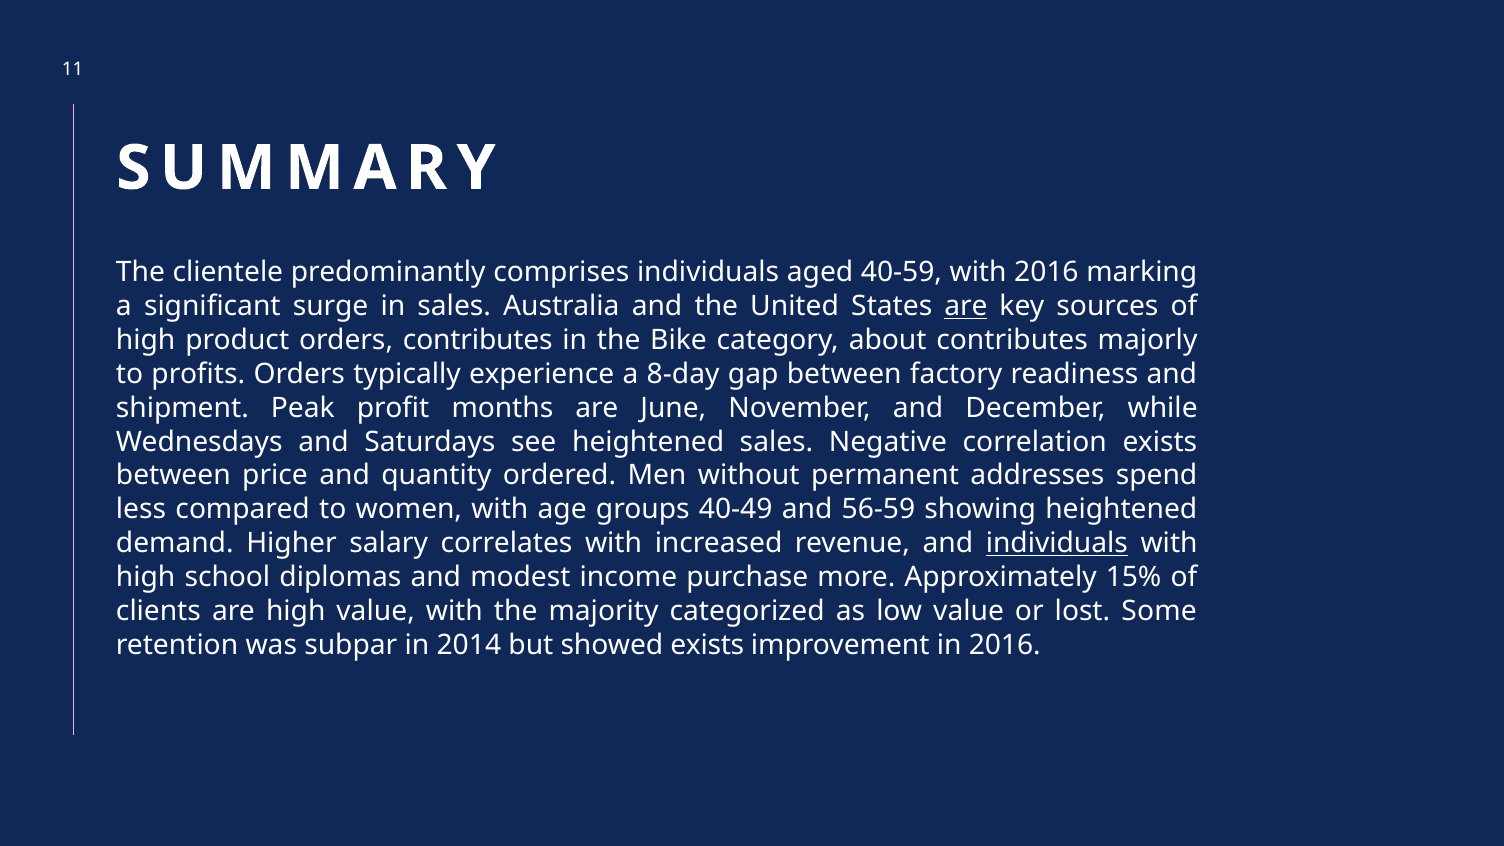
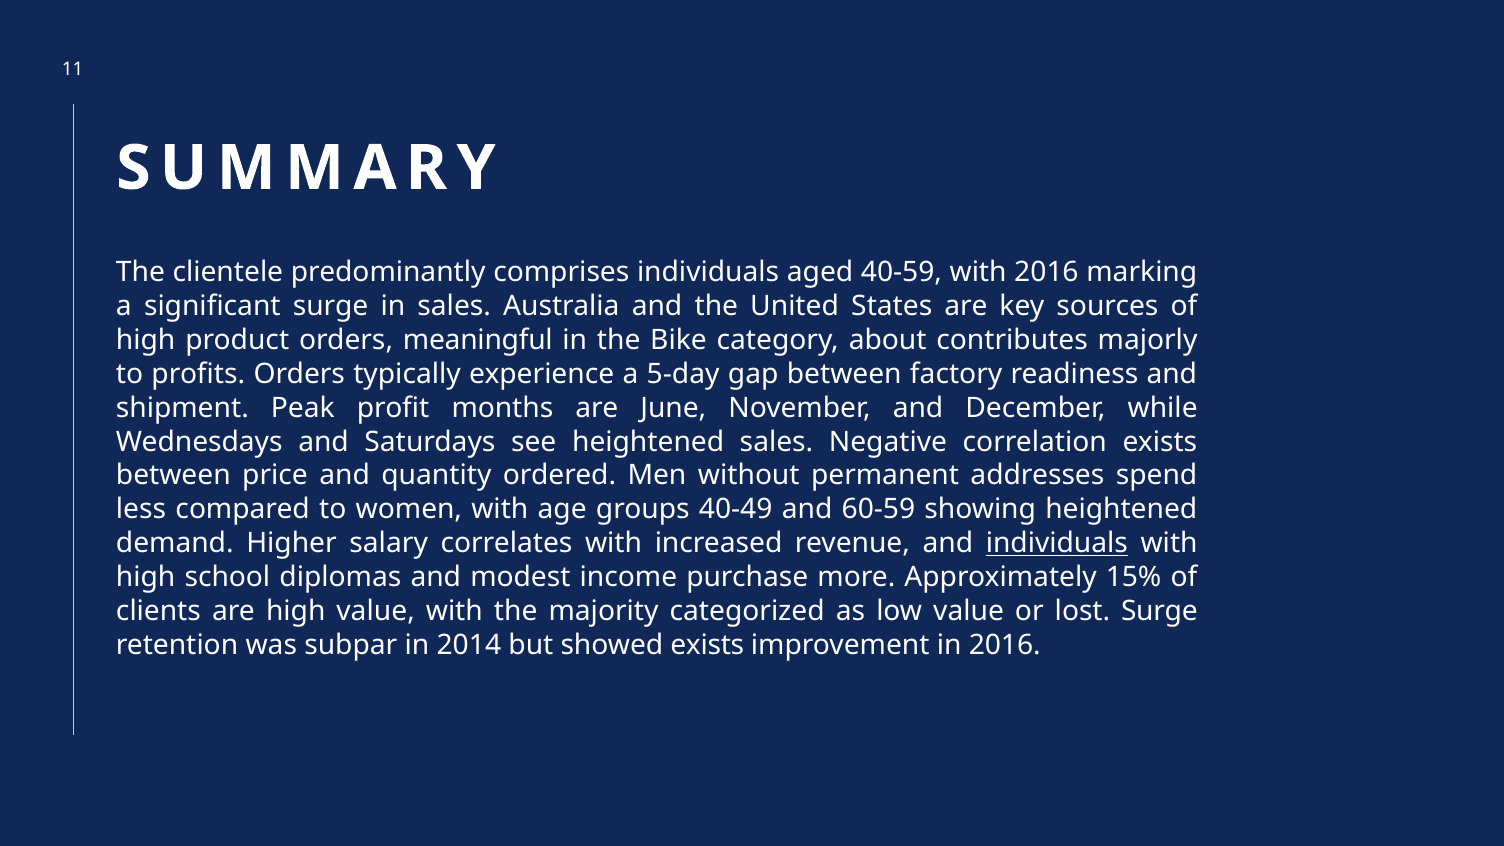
are at (966, 306) underline: present -> none
orders contributes: contributes -> meaningful
8-day: 8-day -> 5-day
56-59: 56-59 -> 60-59
lost Some: Some -> Surge
